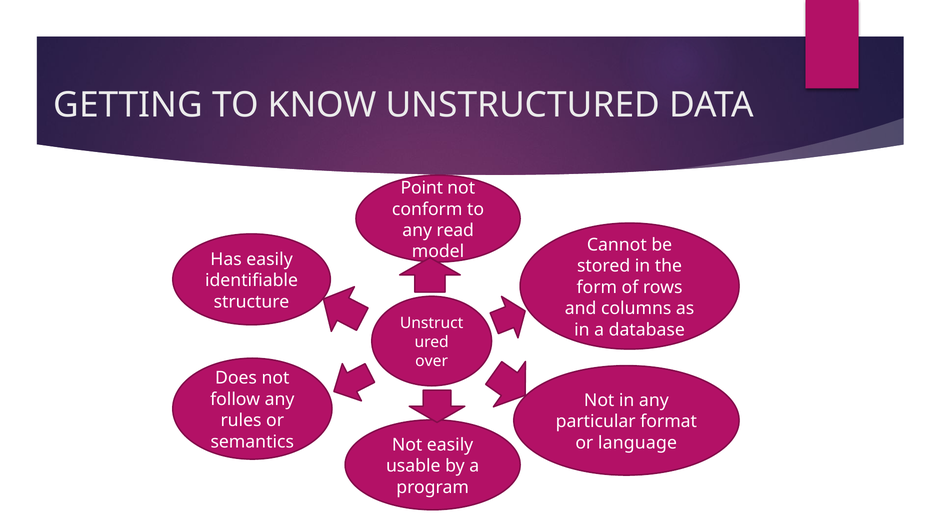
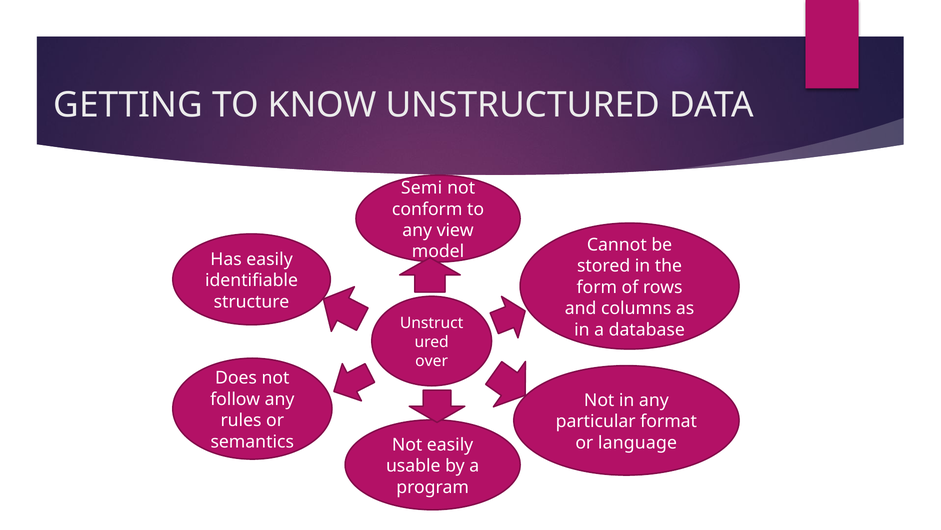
Point: Point -> Semi
read: read -> view
